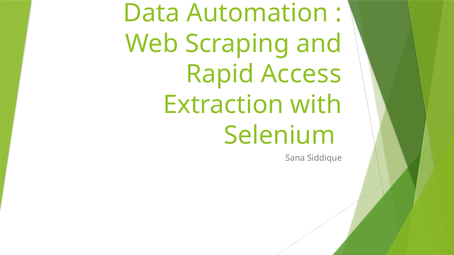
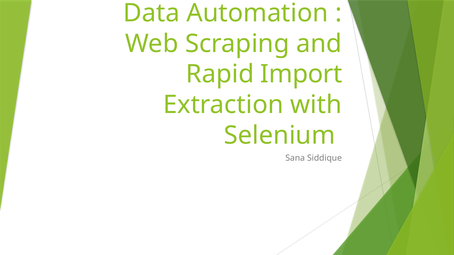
Access: Access -> Import
